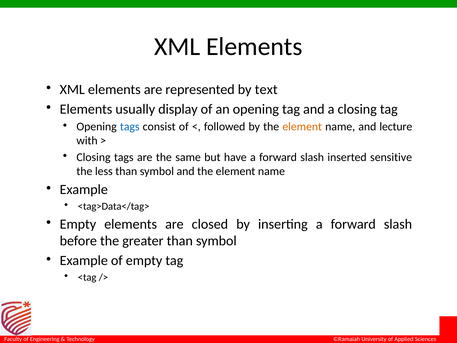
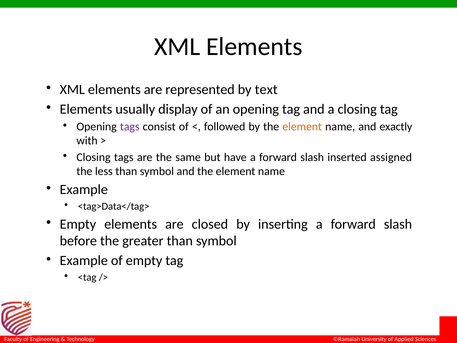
tags at (130, 127) colour: blue -> purple
lecture: lecture -> exactly
sensitive: sensitive -> assigned
